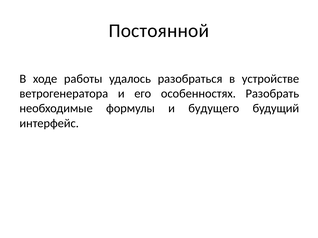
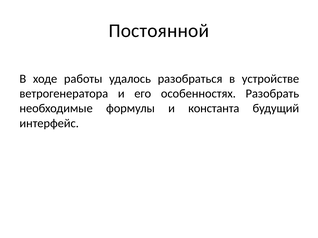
будущего: будущего -> константа
